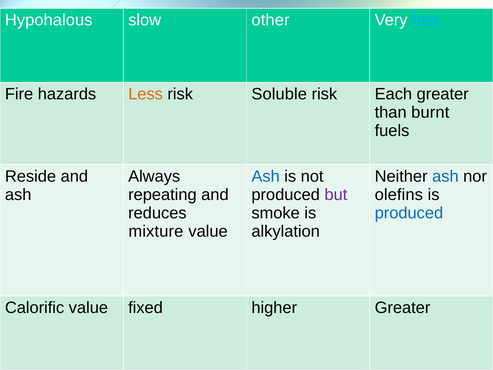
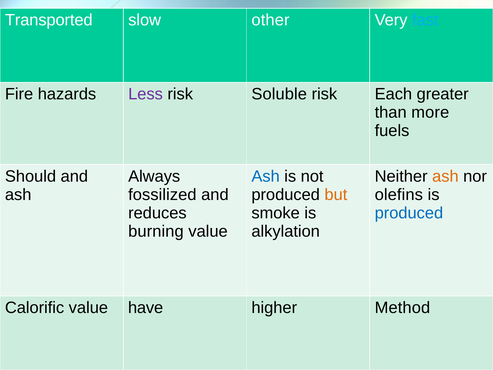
Hypohalous: Hypohalous -> Transported
Less colour: orange -> purple
burnt: burnt -> more
Reside: Reside -> Should
ash at (445, 176) colour: blue -> orange
repeating: repeating -> fossilized
but colour: purple -> orange
mixture: mixture -> burning
fixed: fixed -> have
higher Greater: Greater -> Method
